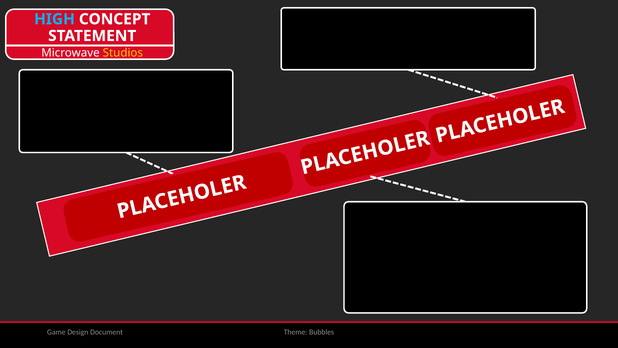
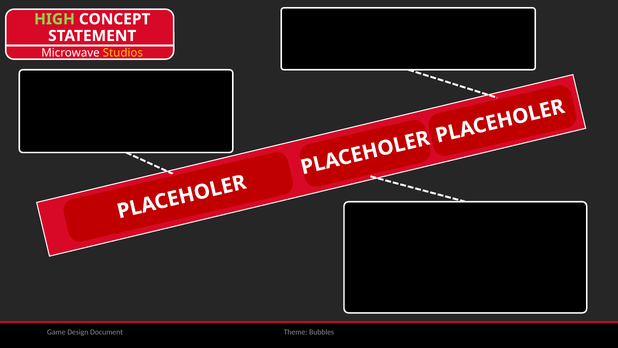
HIGH colour: light blue -> light green
